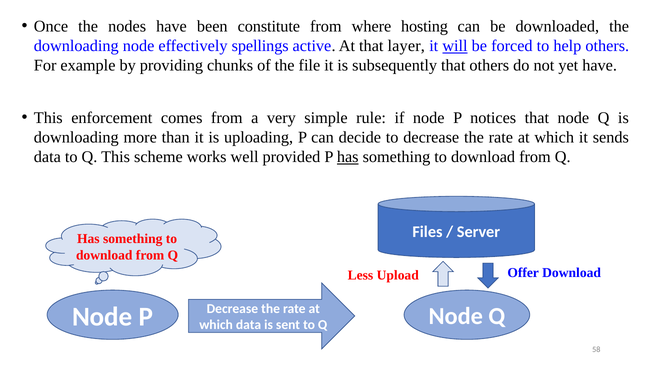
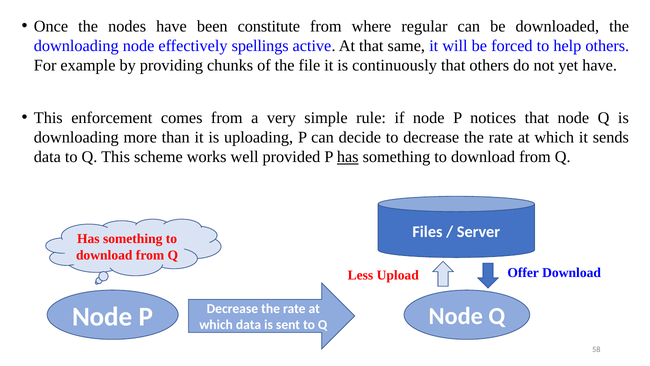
hosting: hosting -> regular
layer: layer -> same
will underline: present -> none
subsequently: subsequently -> continuously
